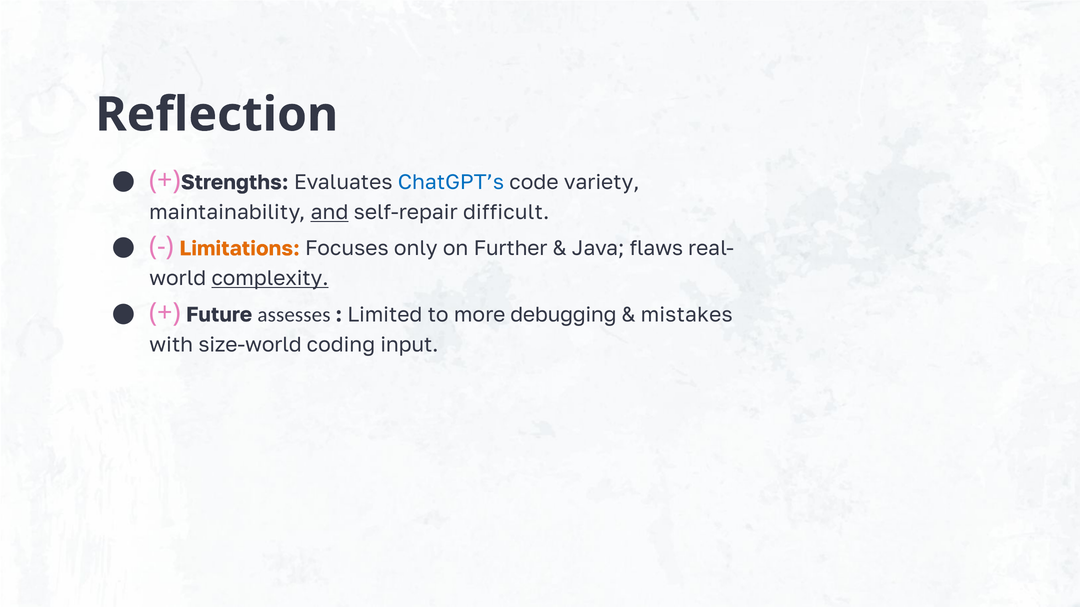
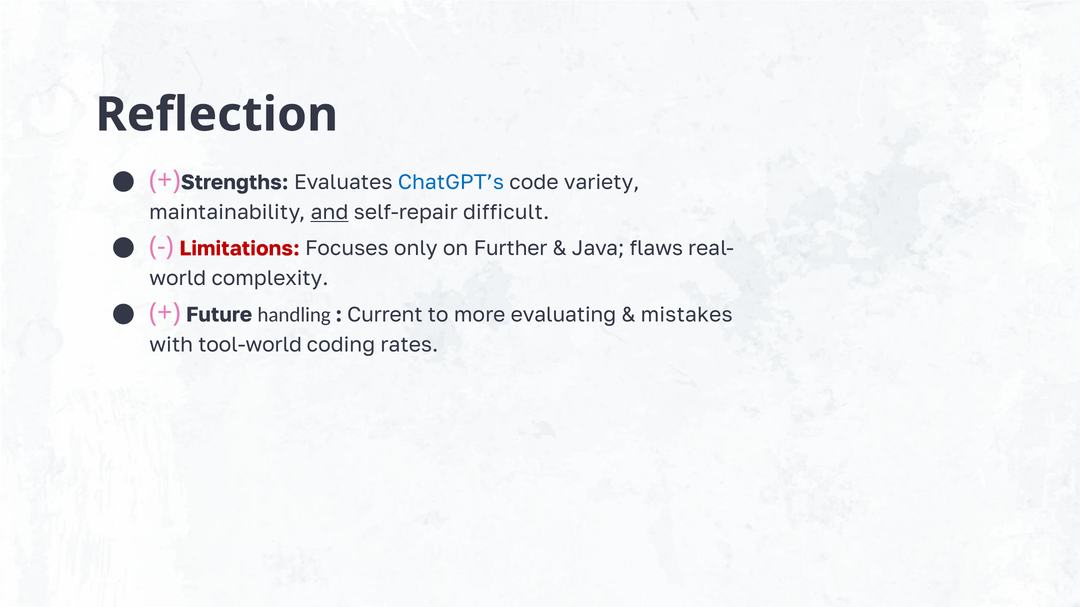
Limitations colour: orange -> red
complexity underline: present -> none
assesses: assesses -> handling
Limited: Limited -> Current
debugging: debugging -> evaluating
size-world: size-world -> tool-world
input: input -> rates
